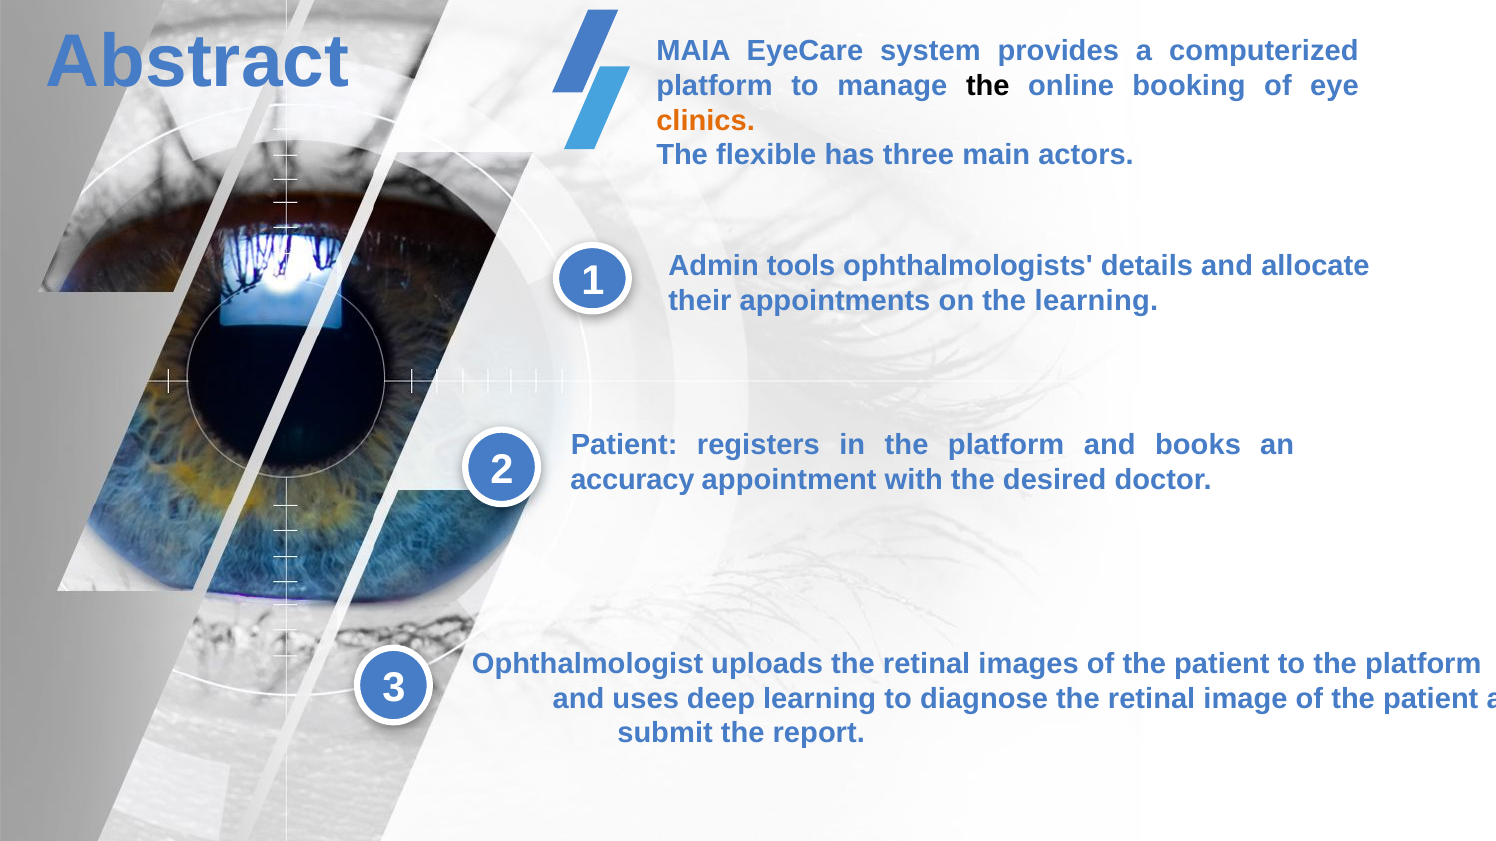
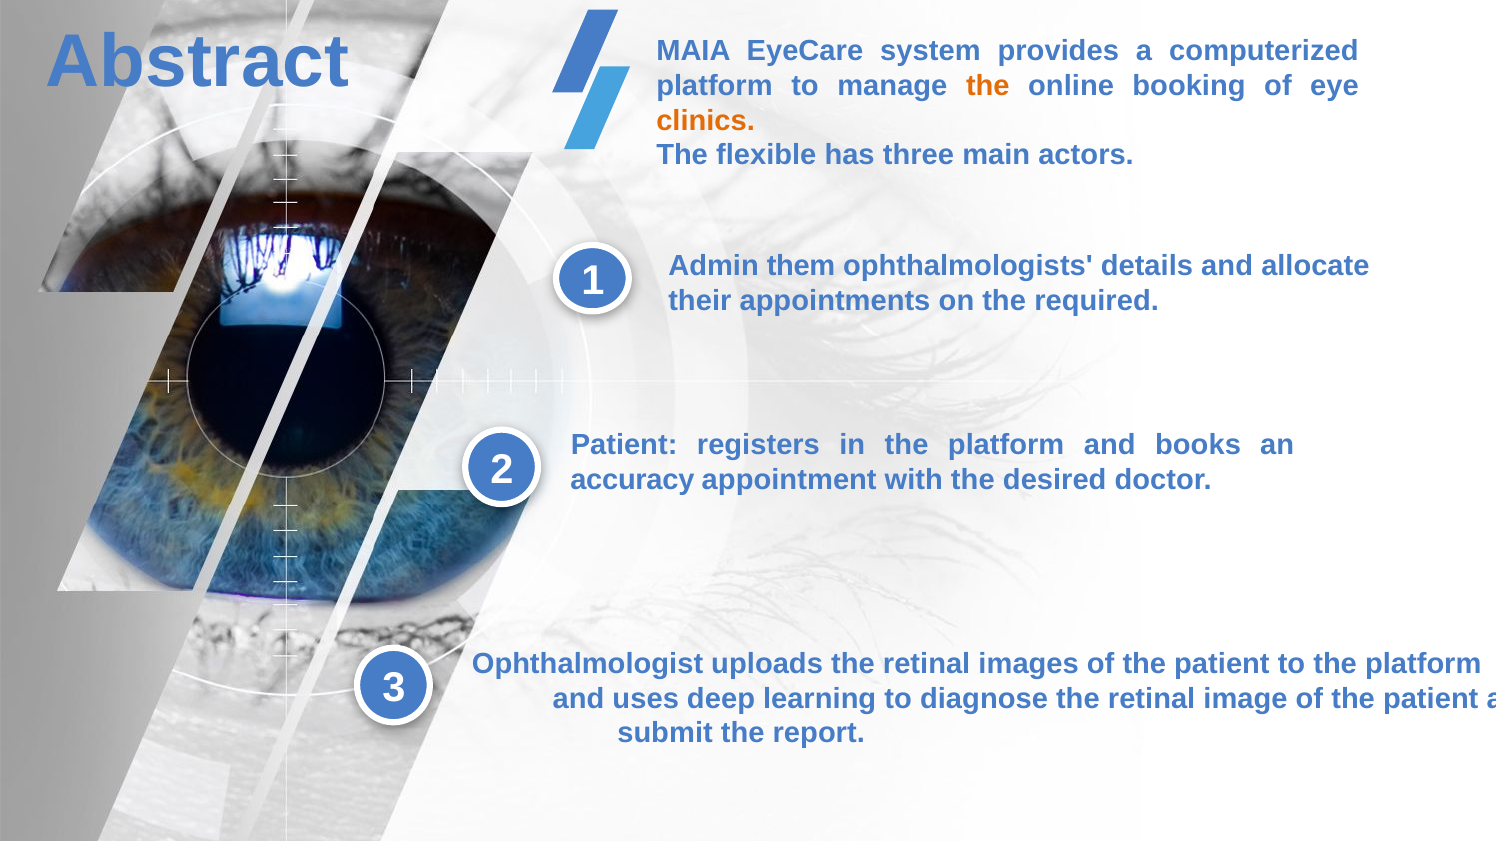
the at (988, 86) colour: black -> orange
tools: tools -> them
the learning: learning -> required
